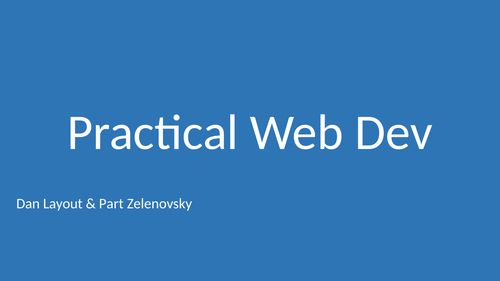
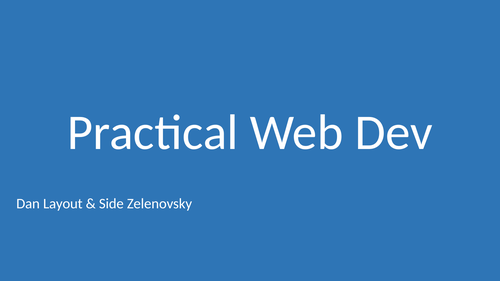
Part: Part -> Side
